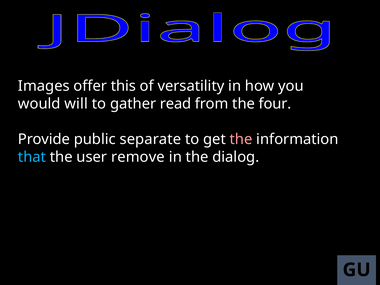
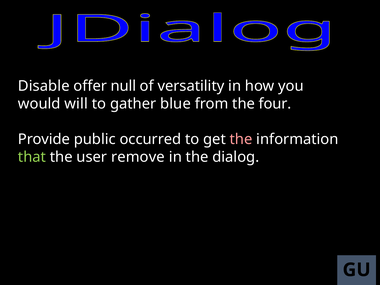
Images: Images -> Disable
this: this -> null
read: read -> blue
separate: separate -> occurred
that colour: light blue -> light green
